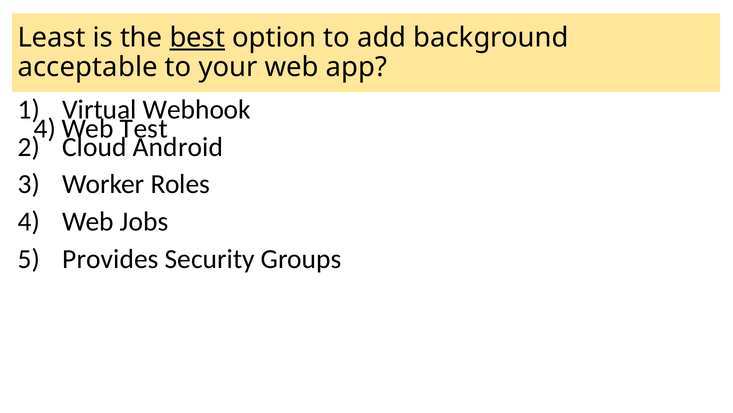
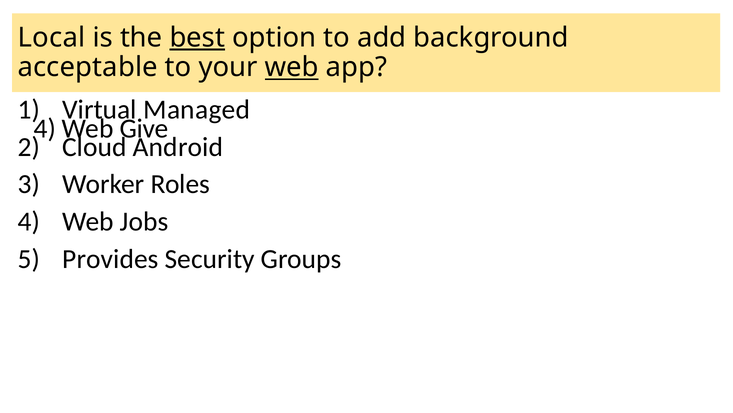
Least: Least -> Local
web at (292, 67) underline: none -> present
Webhook: Webhook -> Managed
Test: Test -> Give
